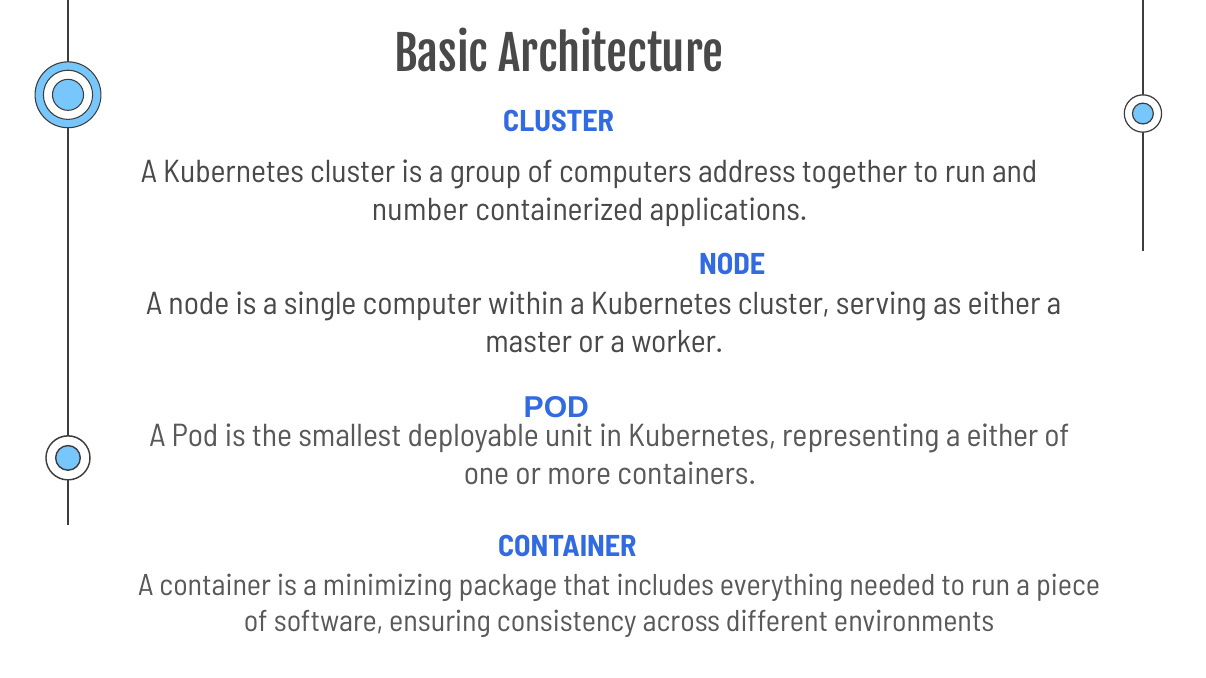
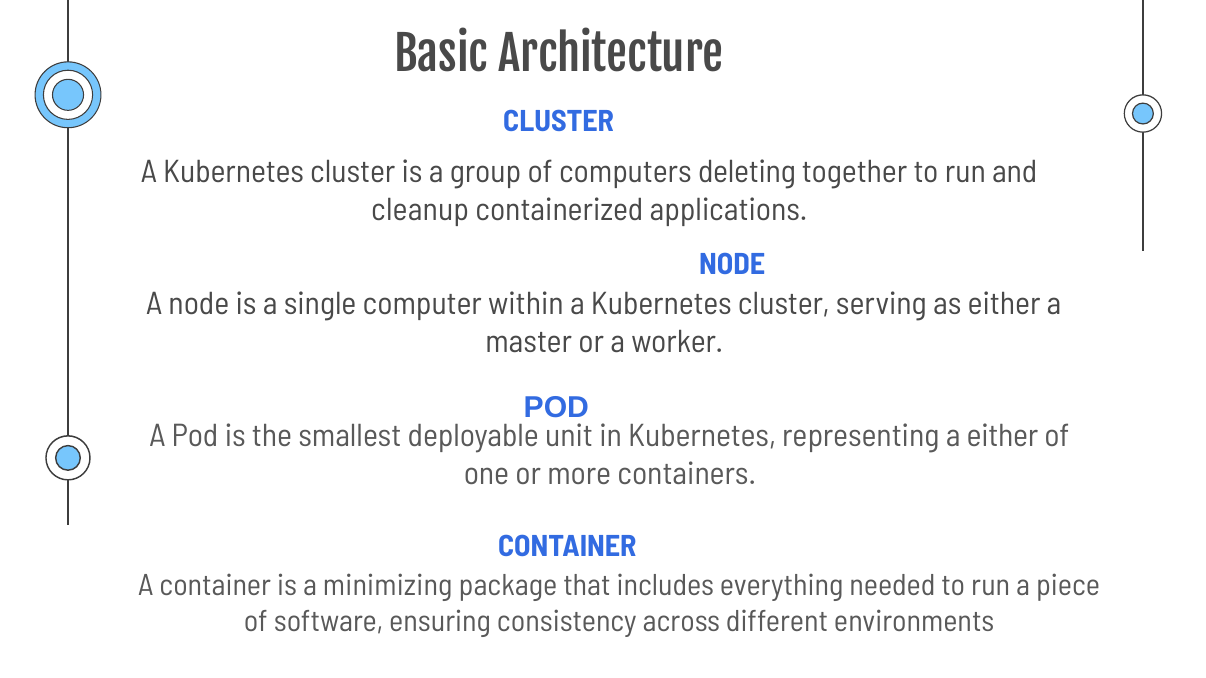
address: address -> deleting
number: number -> cleanup
